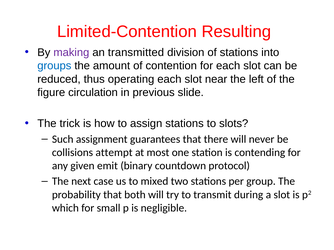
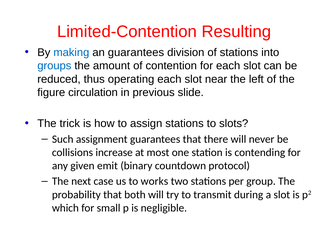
making colour: purple -> blue
an transmitted: transmitted -> guarantees
attempt: attempt -> increase
mixed: mixed -> works
